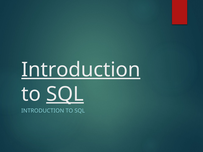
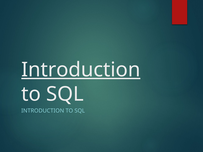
SQL at (65, 94) underline: present -> none
